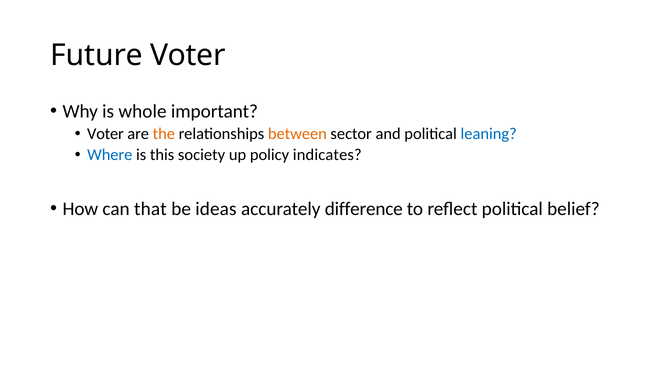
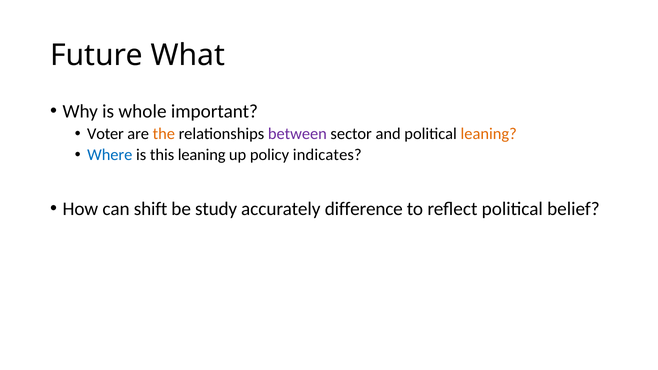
Future Voter: Voter -> What
between colour: orange -> purple
leaning at (489, 134) colour: blue -> orange
this society: society -> leaning
that: that -> shift
ideas: ideas -> study
